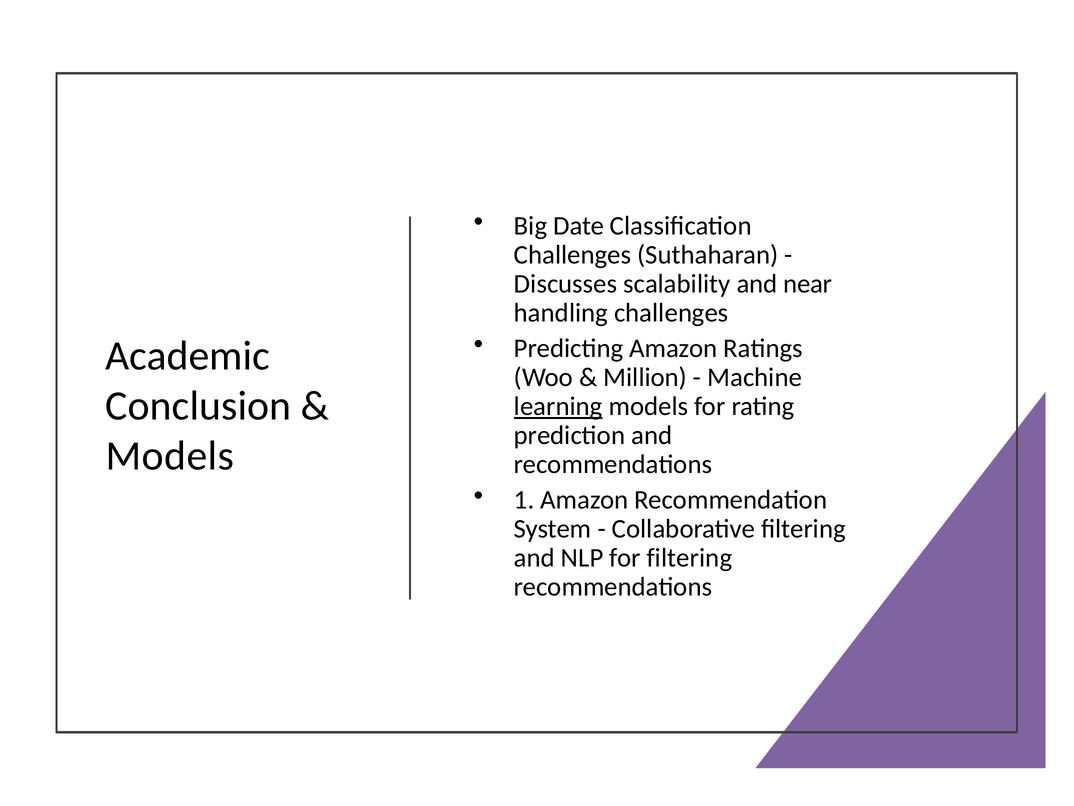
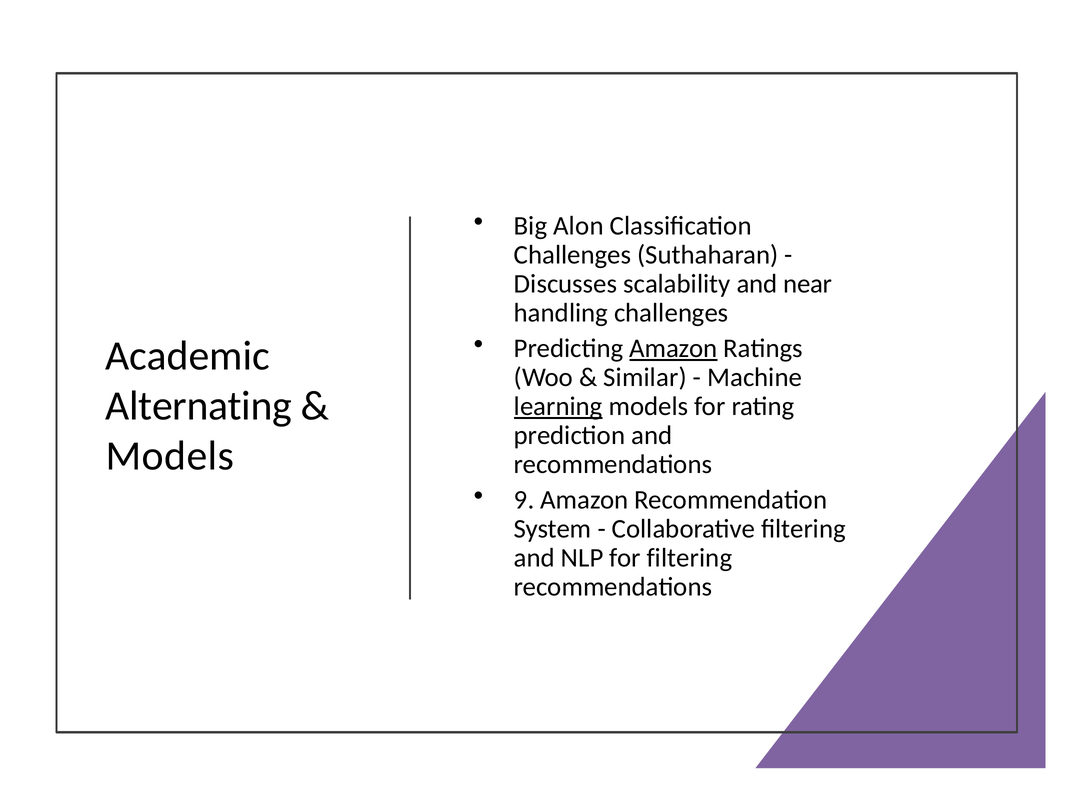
Date: Date -> Alon
Amazon at (673, 348) underline: none -> present
Million: Million -> Similar
Conclusion: Conclusion -> Alternating
1: 1 -> 9
